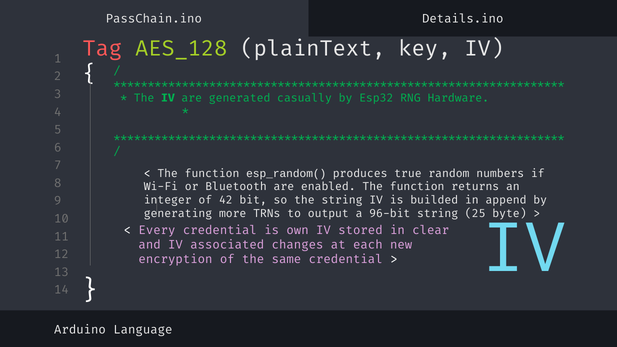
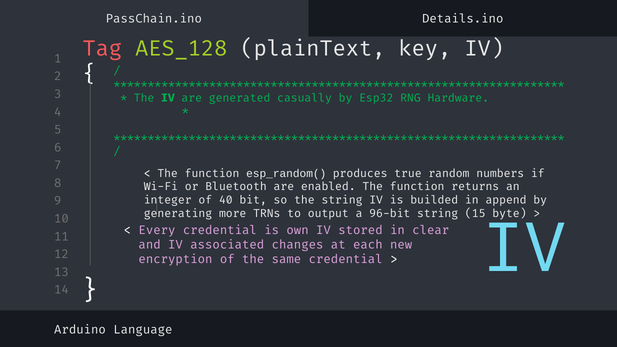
42: 42 -> 40
25: 25 -> 15
